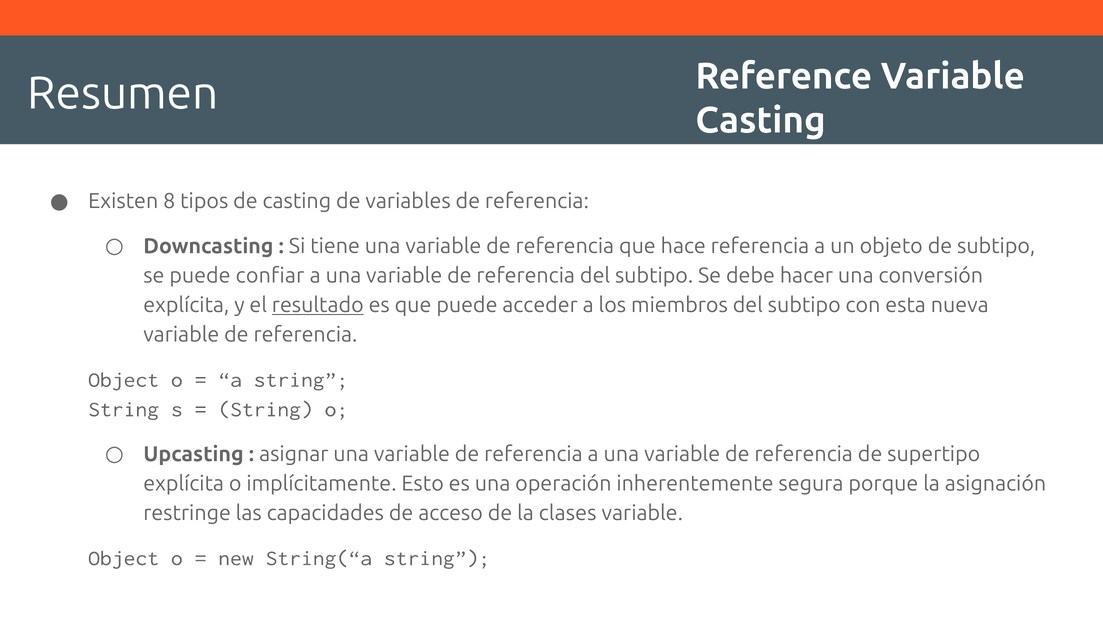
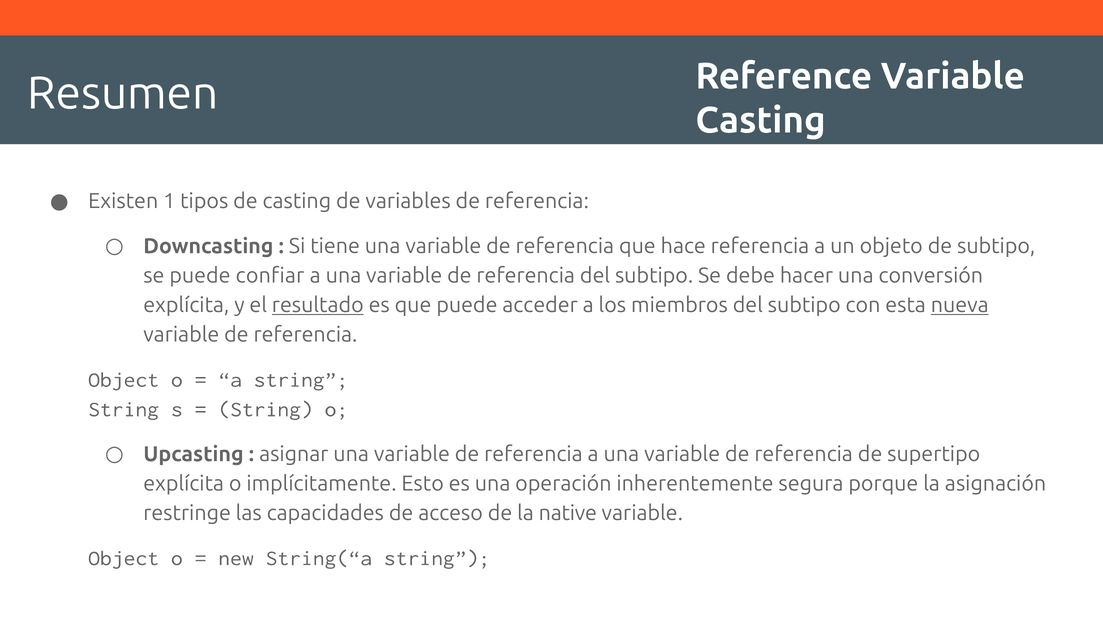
8: 8 -> 1
nueva underline: none -> present
clases: clases -> native
